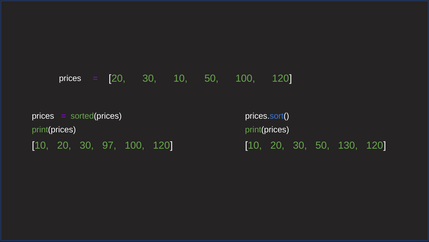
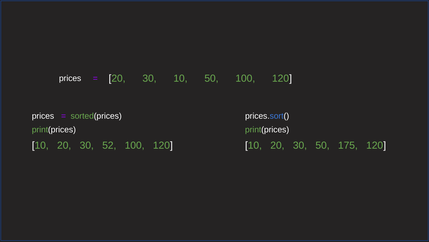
97: 97 -> 52
130: 130 -> 175
